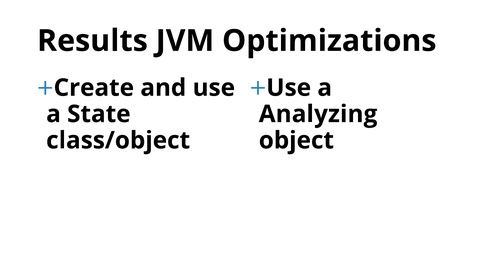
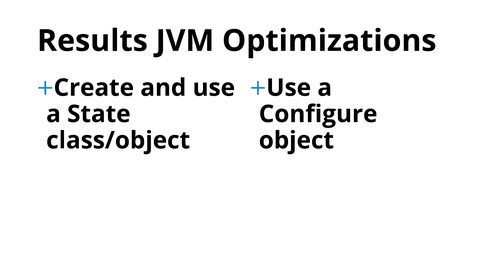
Analyzing: Analyzing -> Configure
